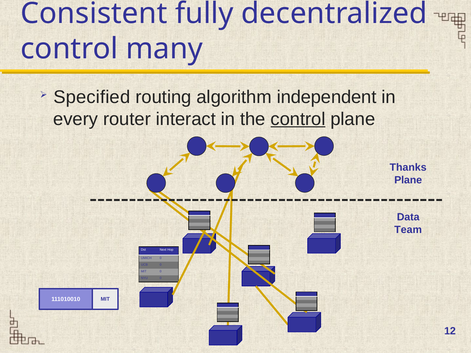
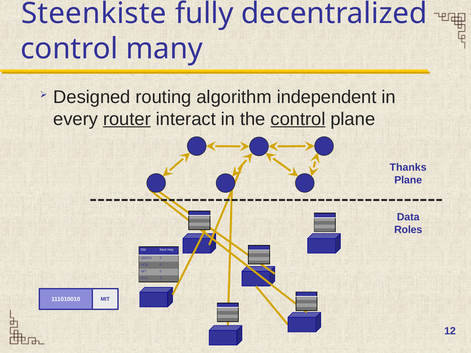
Consistent: Consistent -> Steenkiste
Specified: Specified -> Designed
router underline: none -> present
Team: Team -> Roles
